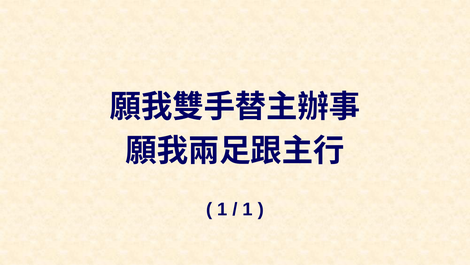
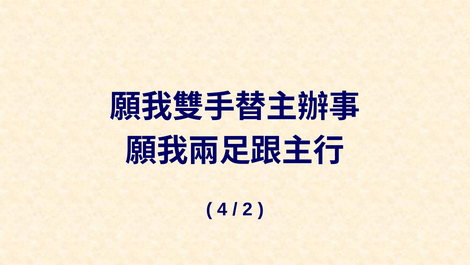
1 at (222, 209): 1 -> 4
1 at (248, 209): 1 -> 2
